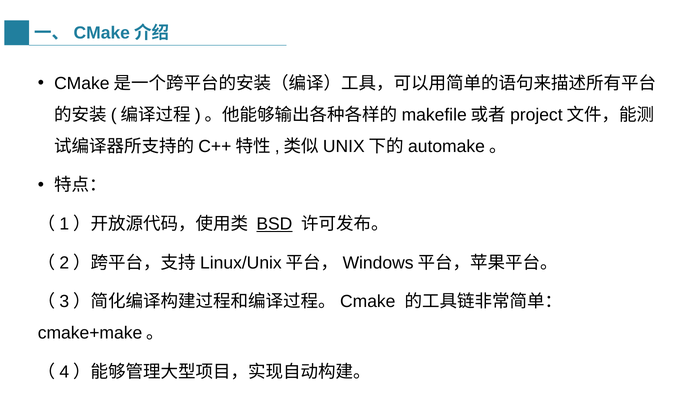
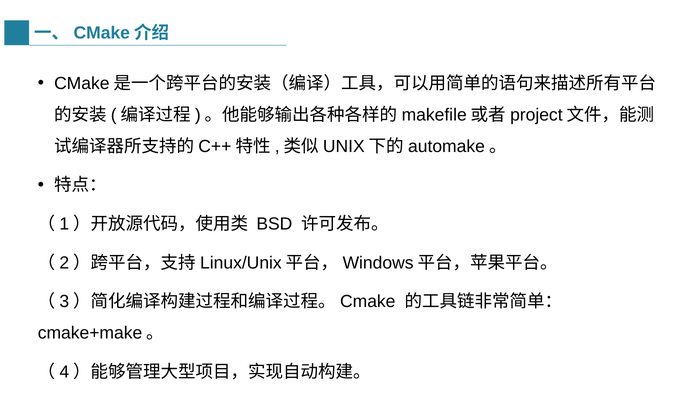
BSD underline: present -> none
